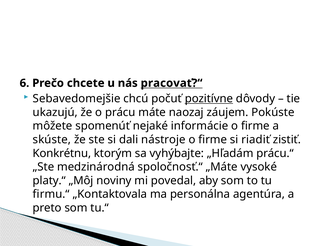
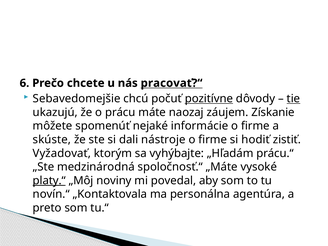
tie underline: none -> present
Pokúste: Pokúste -> Získanie
riadiť: riadiť -> hodiť
Konkrétnu: Konkrétnu -> Vyžadovať
platy.“ underline: none -> present
firmu.“: firmu.“ -> novín.“
